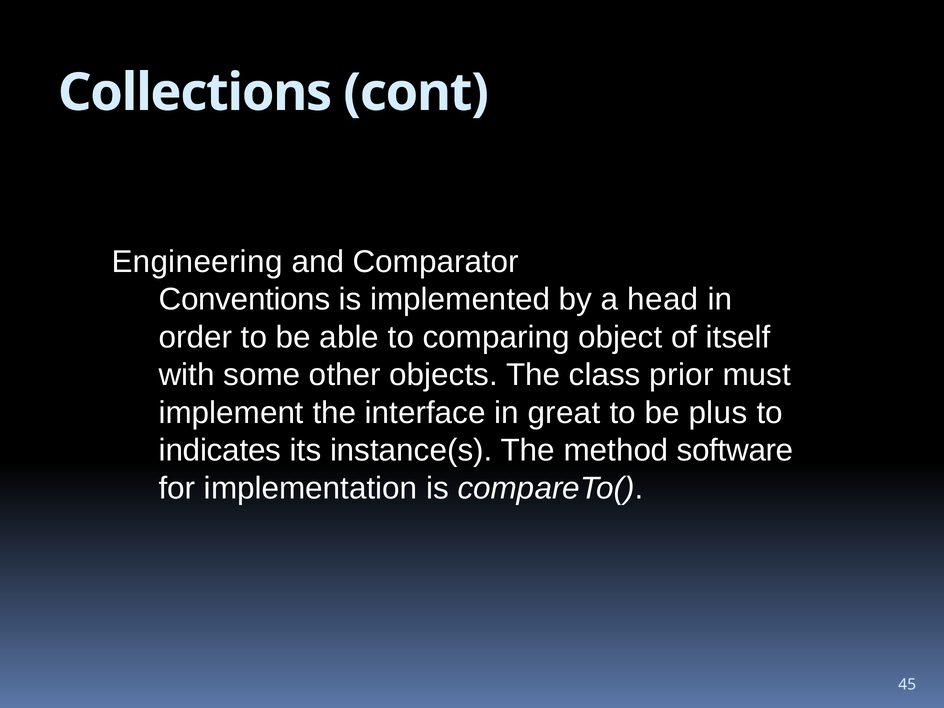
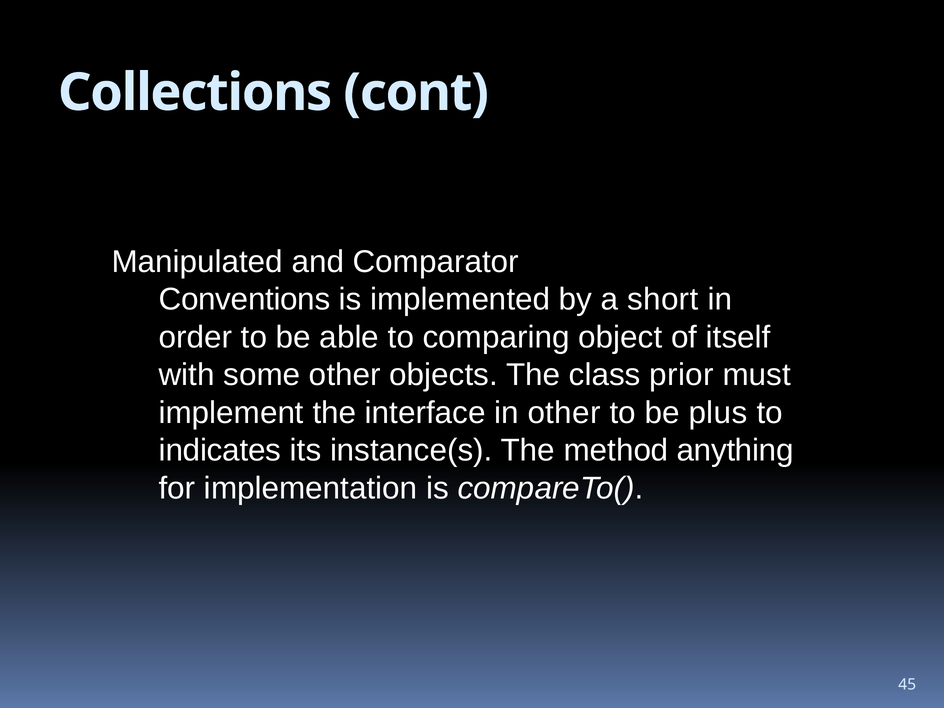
Engineering: Engineering -> Manipulated
head: head -> short
in great: great -> other
software: software -> anything
